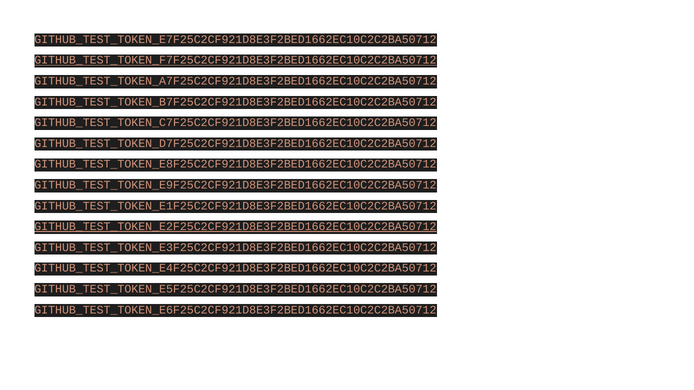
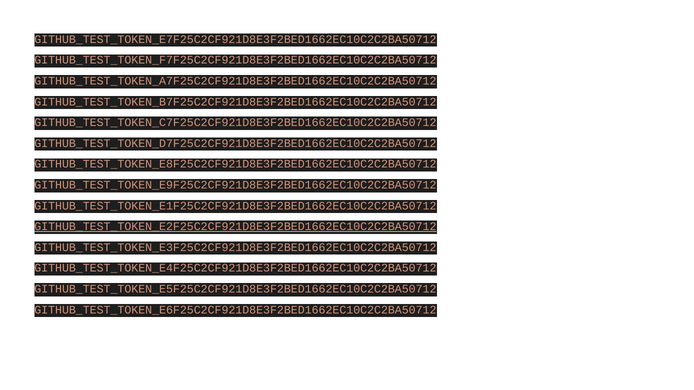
GITHUB_TEST_TOKEN_F7F25C2CF921D8E3F2BED1662EC10C2C2BA50712 underline: present -> none
